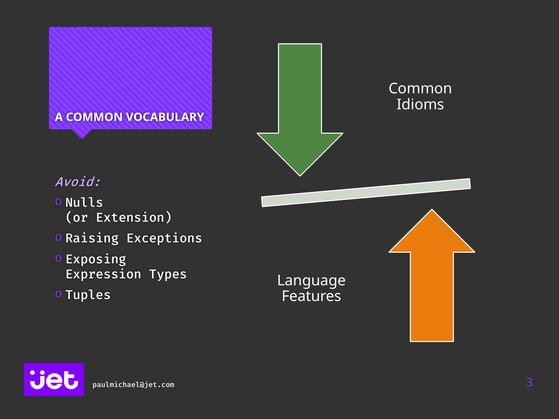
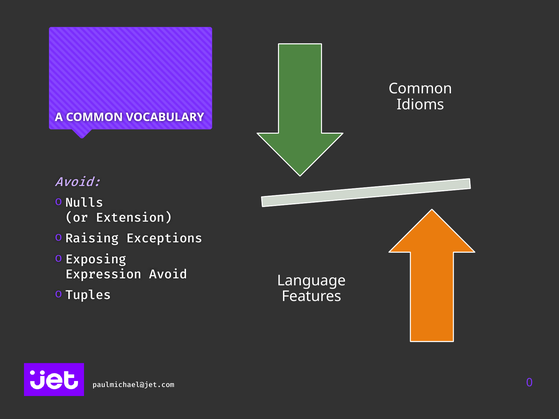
Expression Types: Types -> Avoid
3: 3 -> 0
